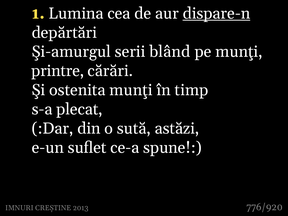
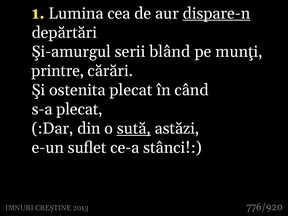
ostenita munţi: munţi -> plecat
timp: timp -> când
sută underline: none -> present
spune: spune -> stânci
